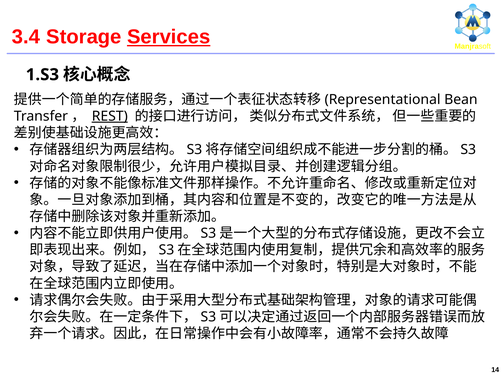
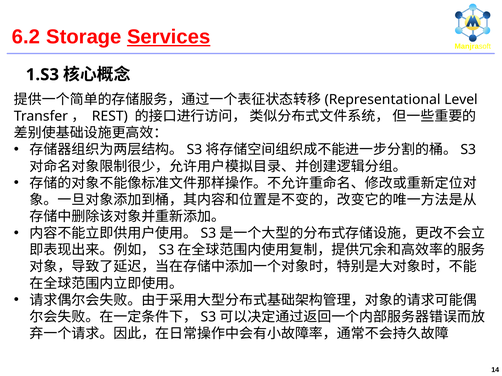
3.4: 3.4 -> 6.2
Bean: Bean -> Level
REST underline: present -> none
